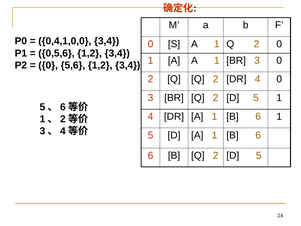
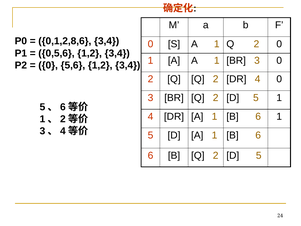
0,4,1,0,0: 0,4,1,0,0 -> 0,1,2,8,6
